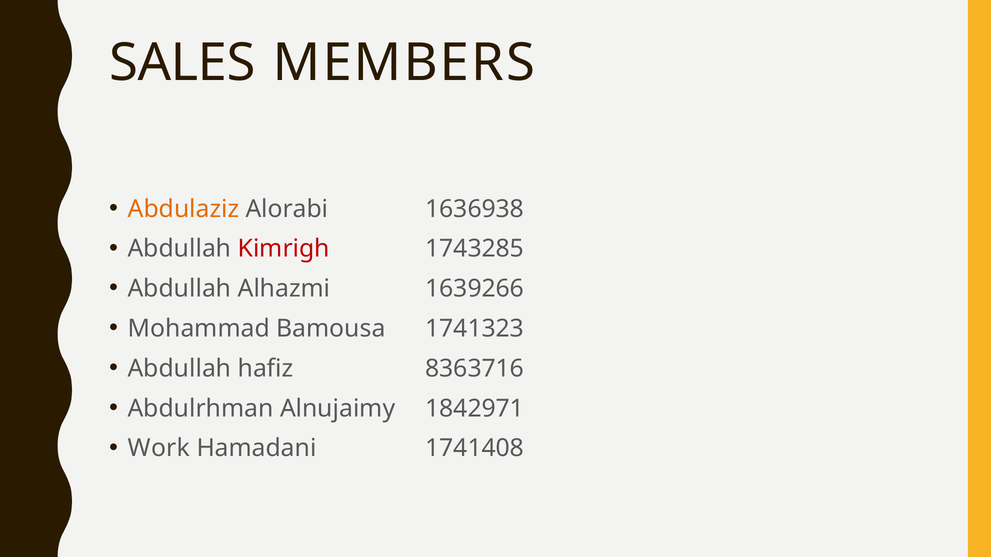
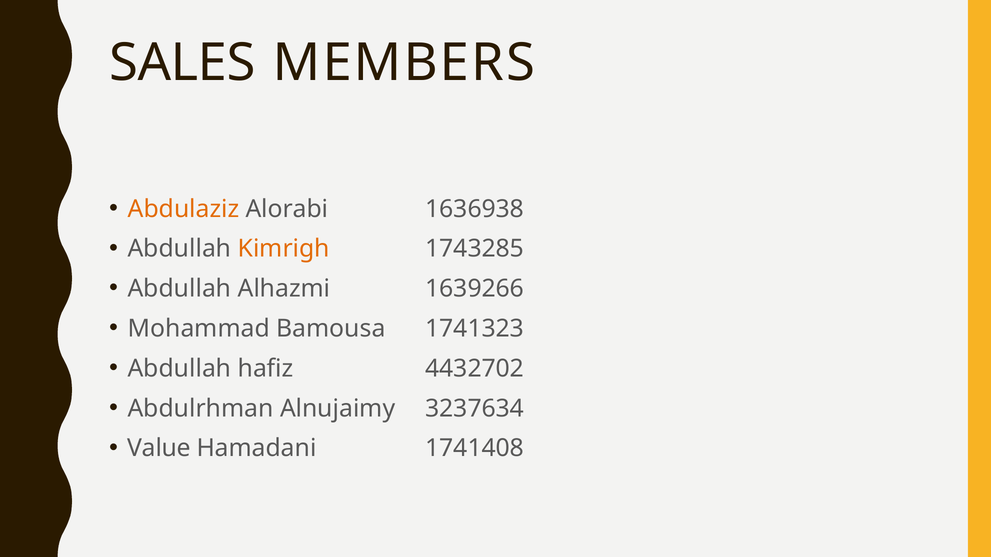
Kimrigh colour: red -> orange
8363716: 8363716 -> 4432702
1842971: 1842971 -> 3237634
Work: Work -> Value
